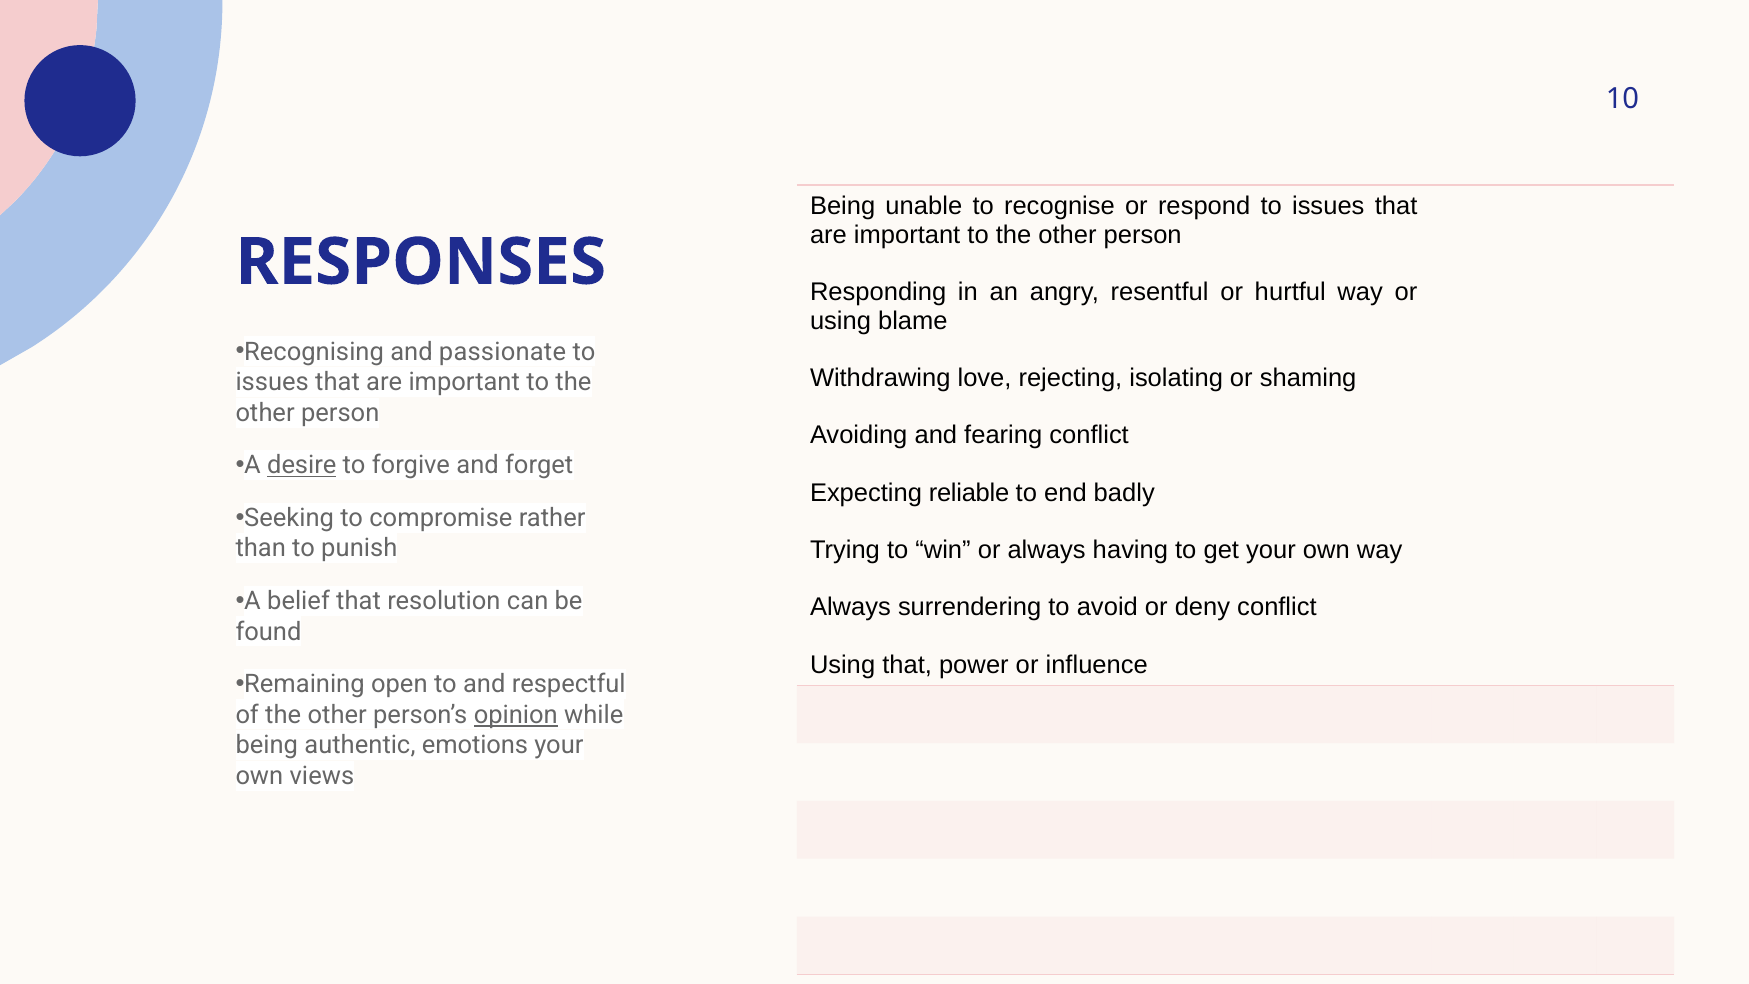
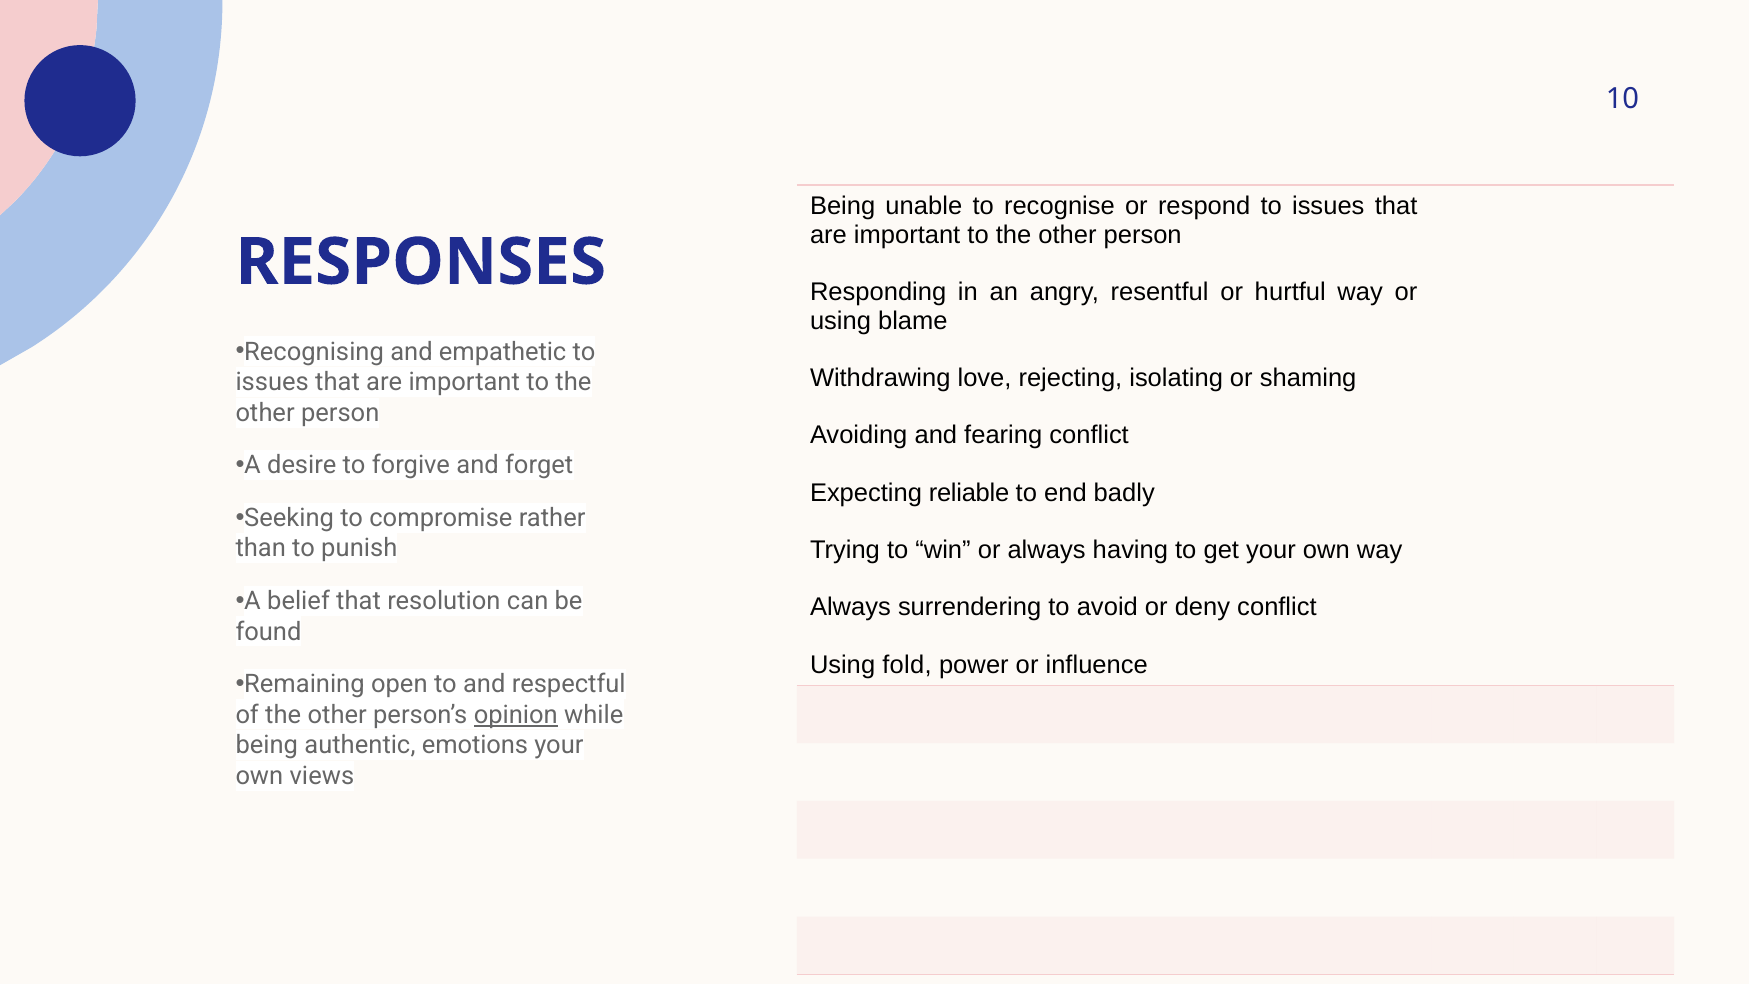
passionate: passionate -> empathetic
desire underline: present -> none
Using that: that -> fold
